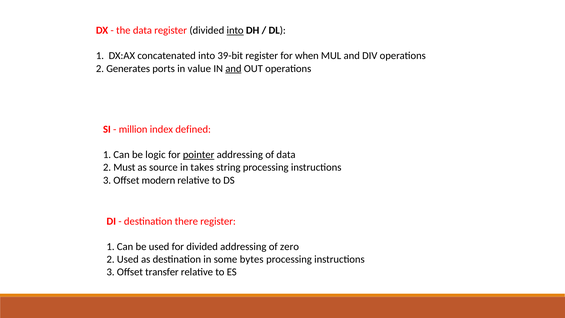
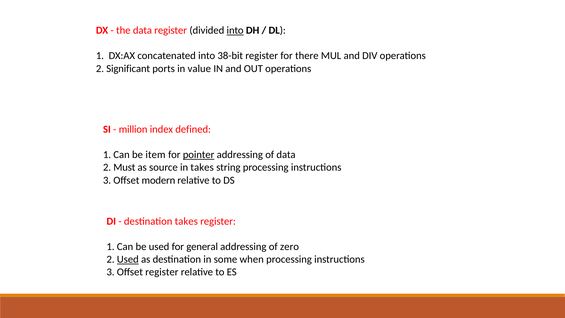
39-bit: 39-bit -> 38-bit
when: when -> there
Generates: Generates -> Significant
and at (233, 68) underline: present -> none
logic: logic -> item
destination there: there -> takes
for divided: divided -> general
Used at (128, 259) underline: none -> present
bytes: bytes -> when
Offset transfer: transfer -> register
